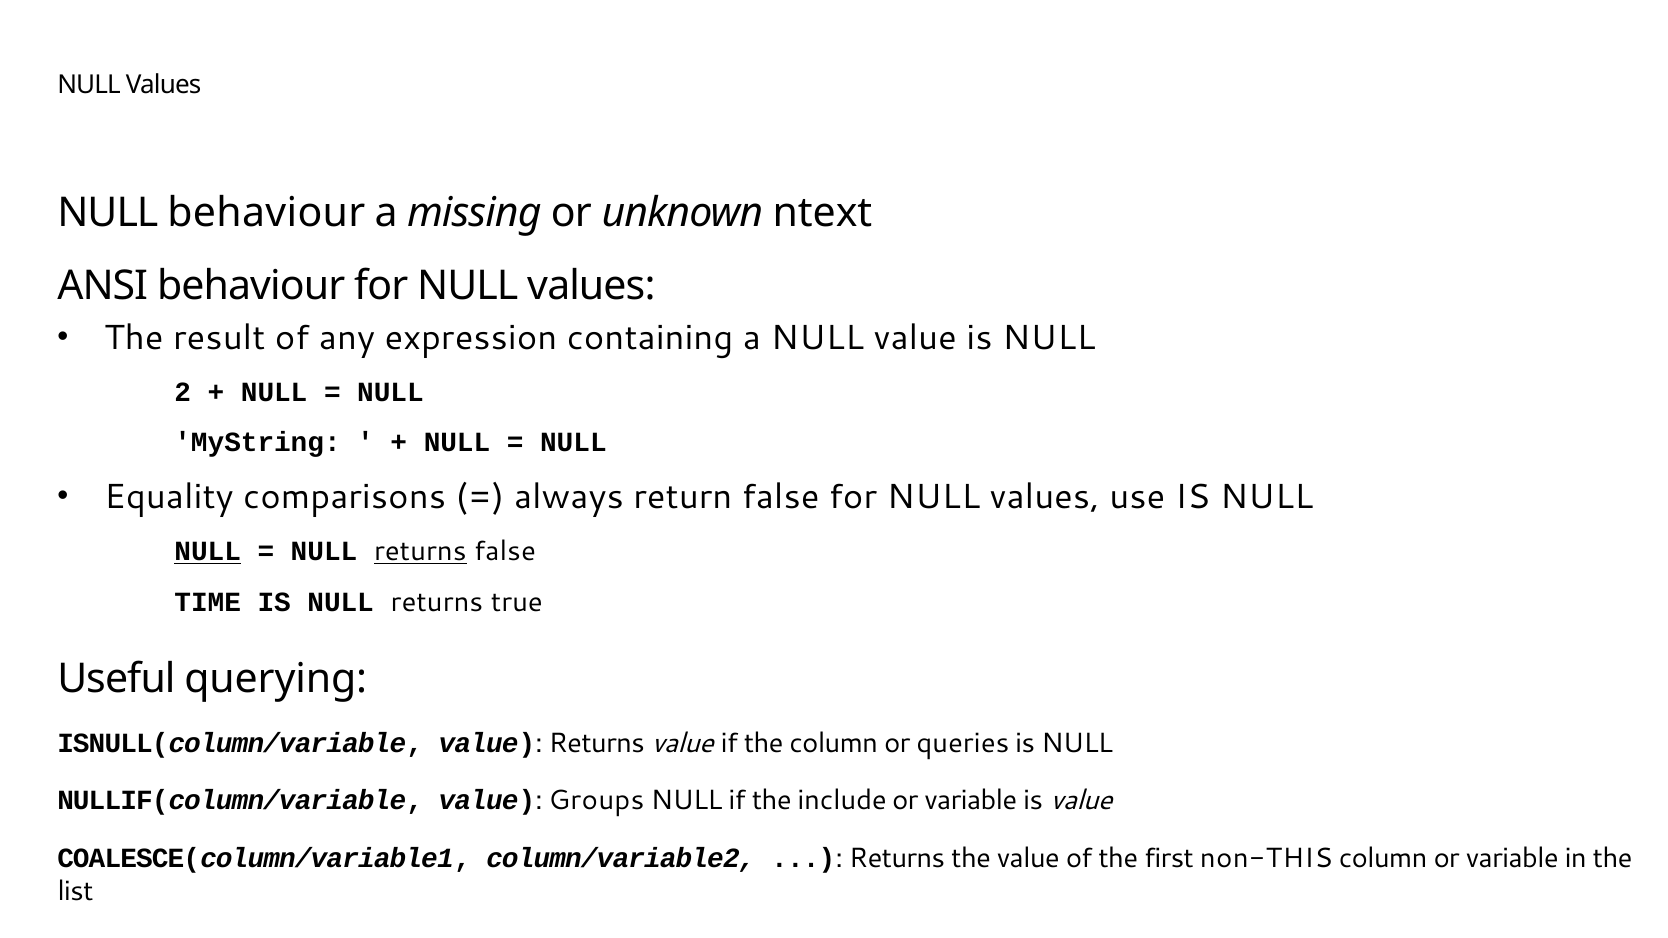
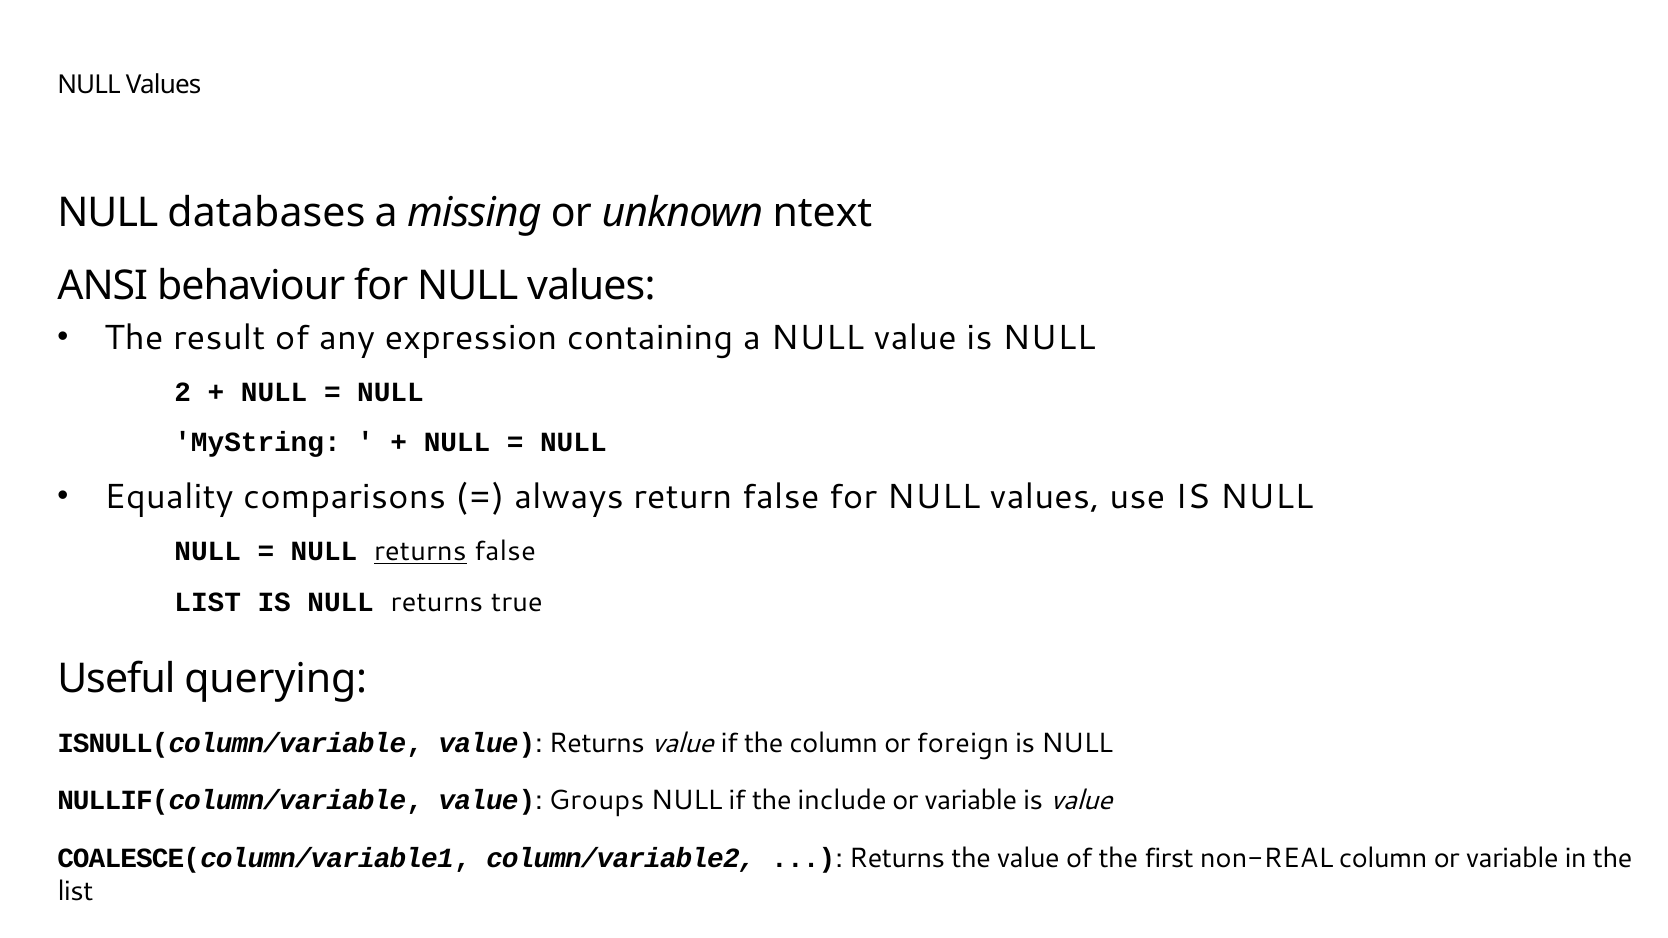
NULL behaviour: behaviour -> databases
NULL at (208, 552) underline: present -> none
TIME at (208, 602): TIME -> LIST
queries: queries -> foreign
non-THIS: non-THIS -> non-REAL
